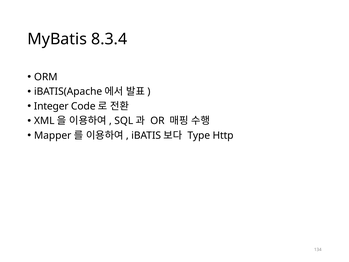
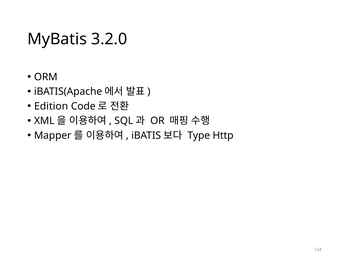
8.3.4: 8.3.4 -> 3.2.0
Integer: Integer -> Edition
